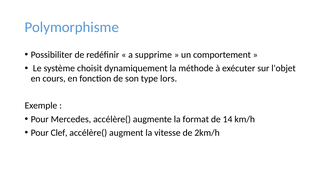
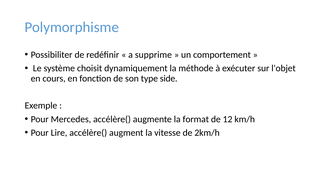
lors: lors -> side
14: 14 -> 12
Clef: Clef -> Lire
